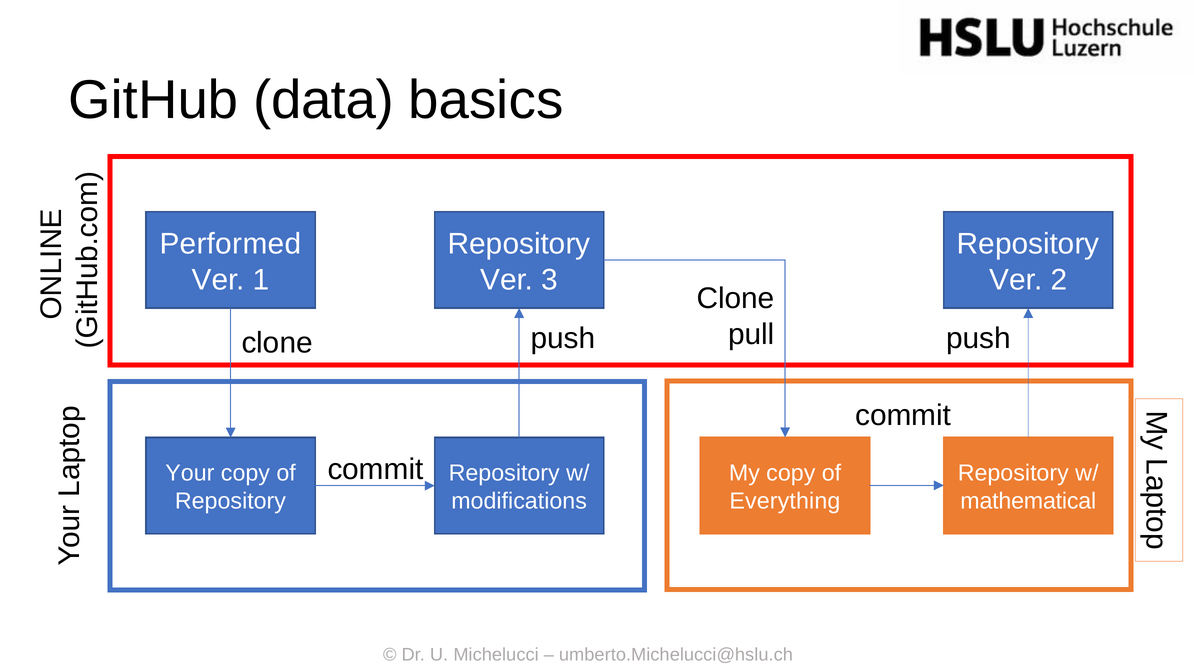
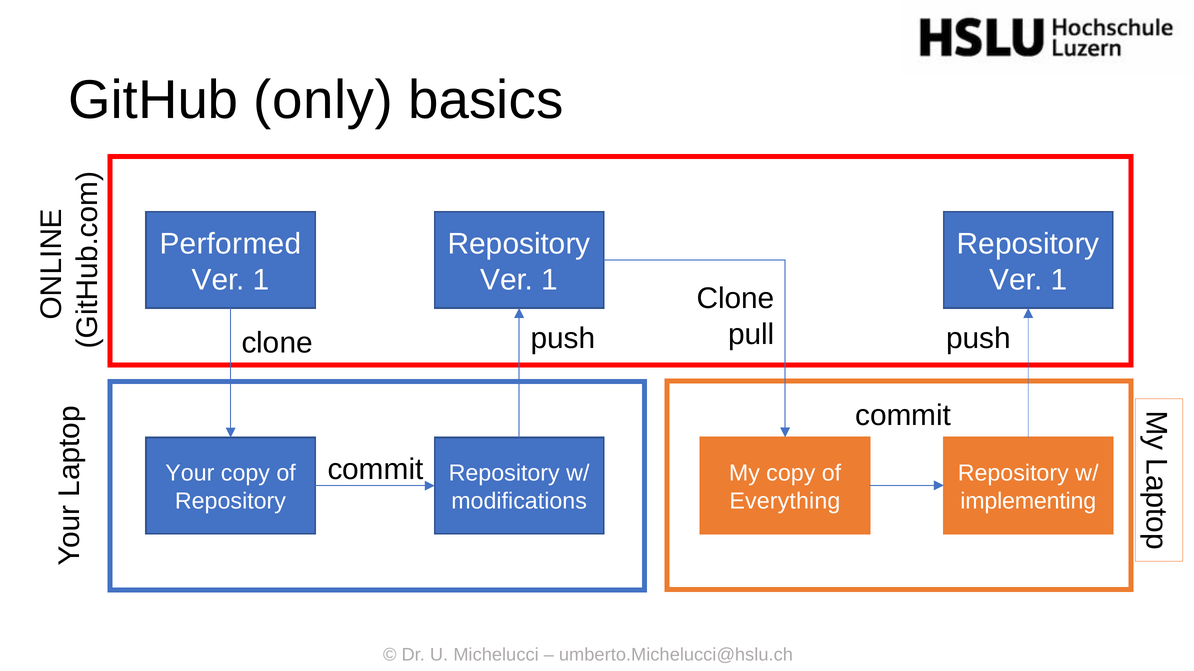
data: data -> only
3 at (550, 280): 3 -> 1
2 at (1059, 280): 2 -> 1
mathematical: mathematical -> implementing
